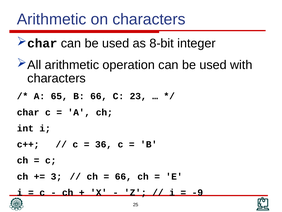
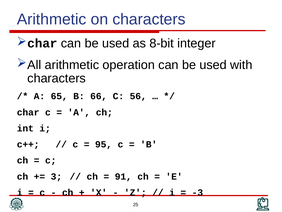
23: 23 -> 56
36: 36 -> 95
66 at (123, 176): 66 -> 91
-9: -9 -> -3
